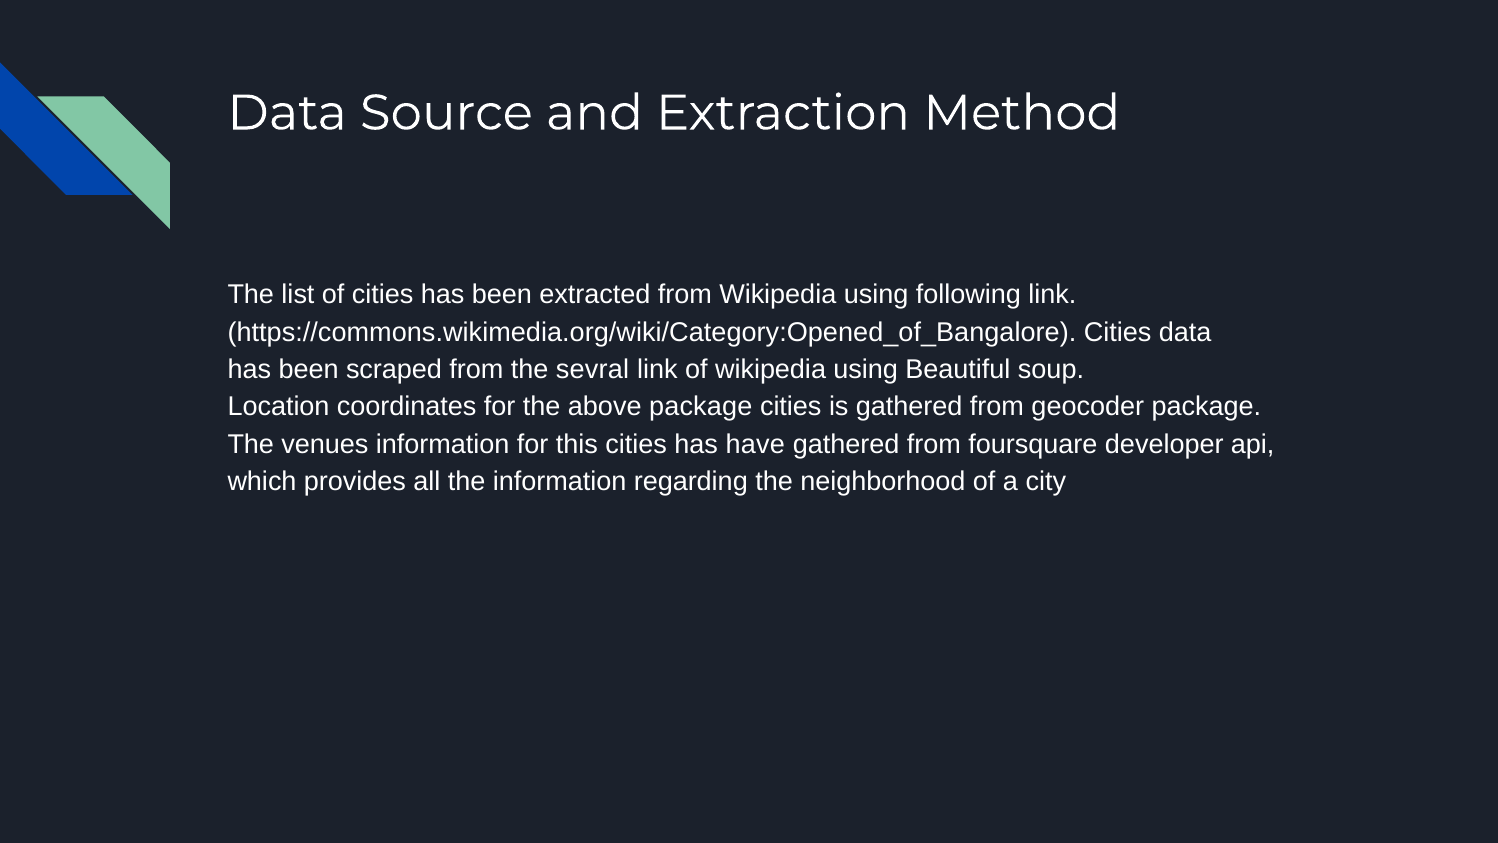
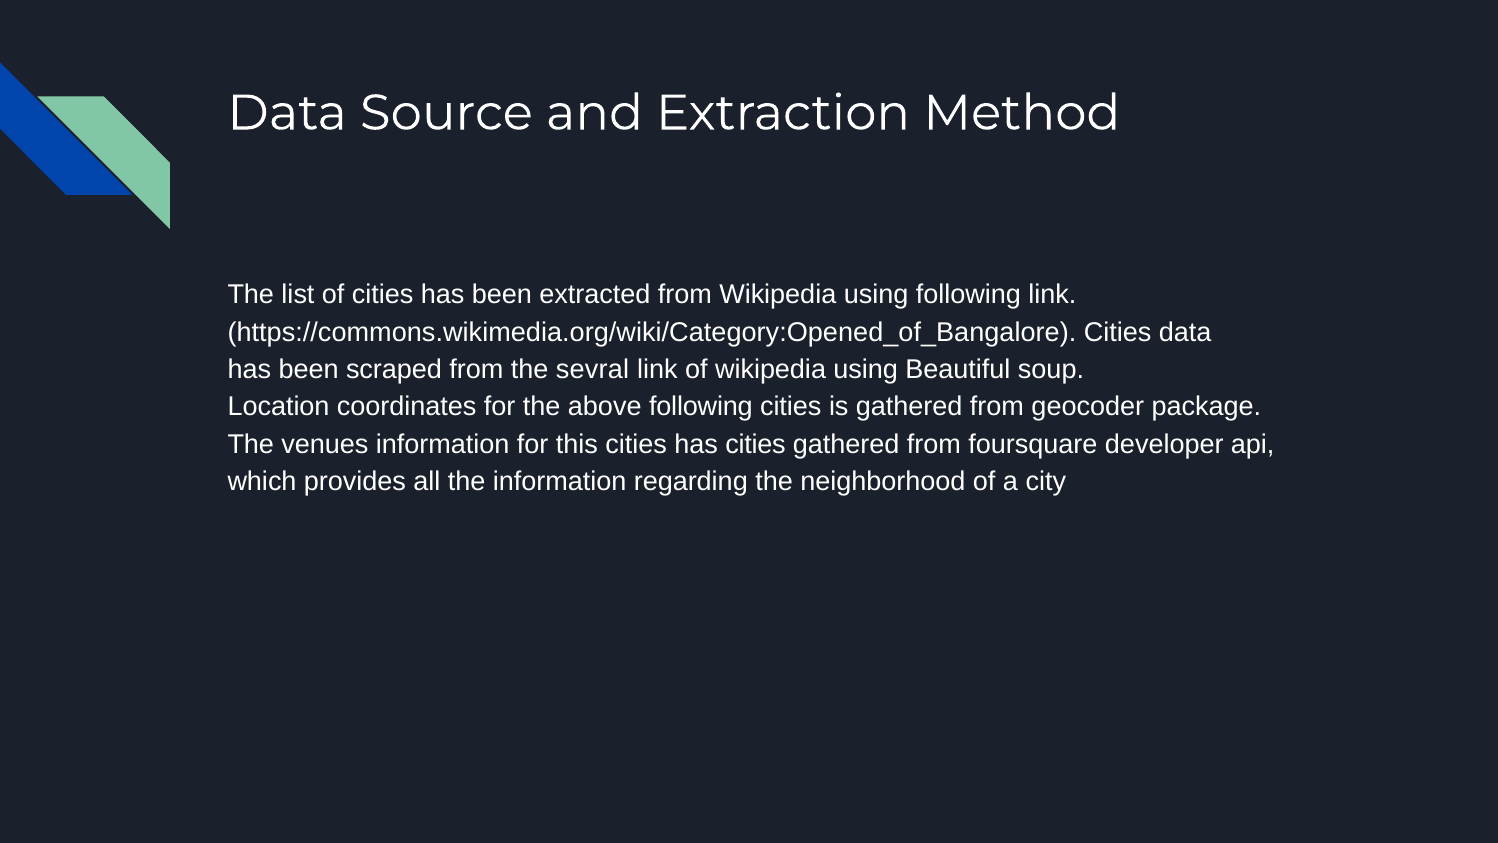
above package: package -> following
has have: have -> cities
